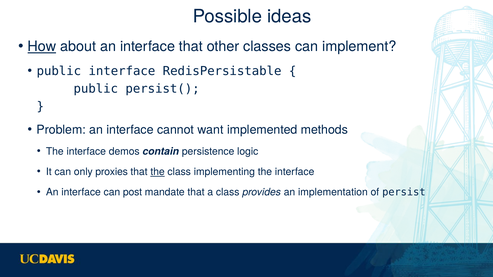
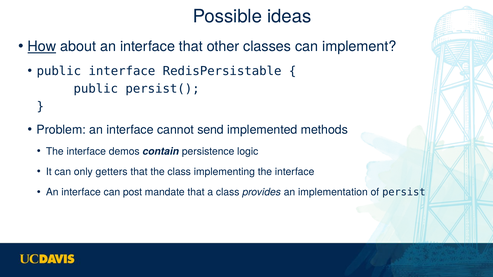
want: want -> send
proxies: proxies -> getters
the at (158, 172) underline: present -> none
